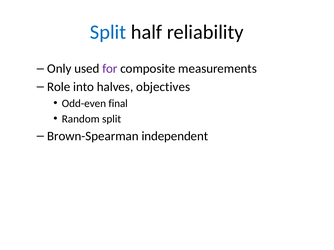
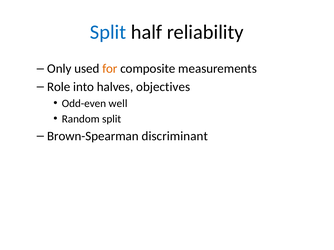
for colour: purple -> orange
final: final -> well
independent: independent -> discriminant
